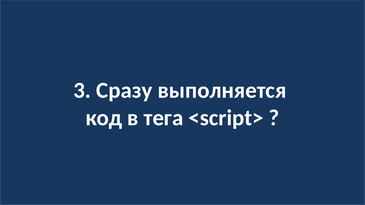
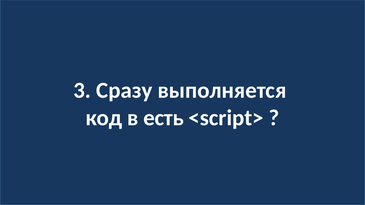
тега: тега -> есть
